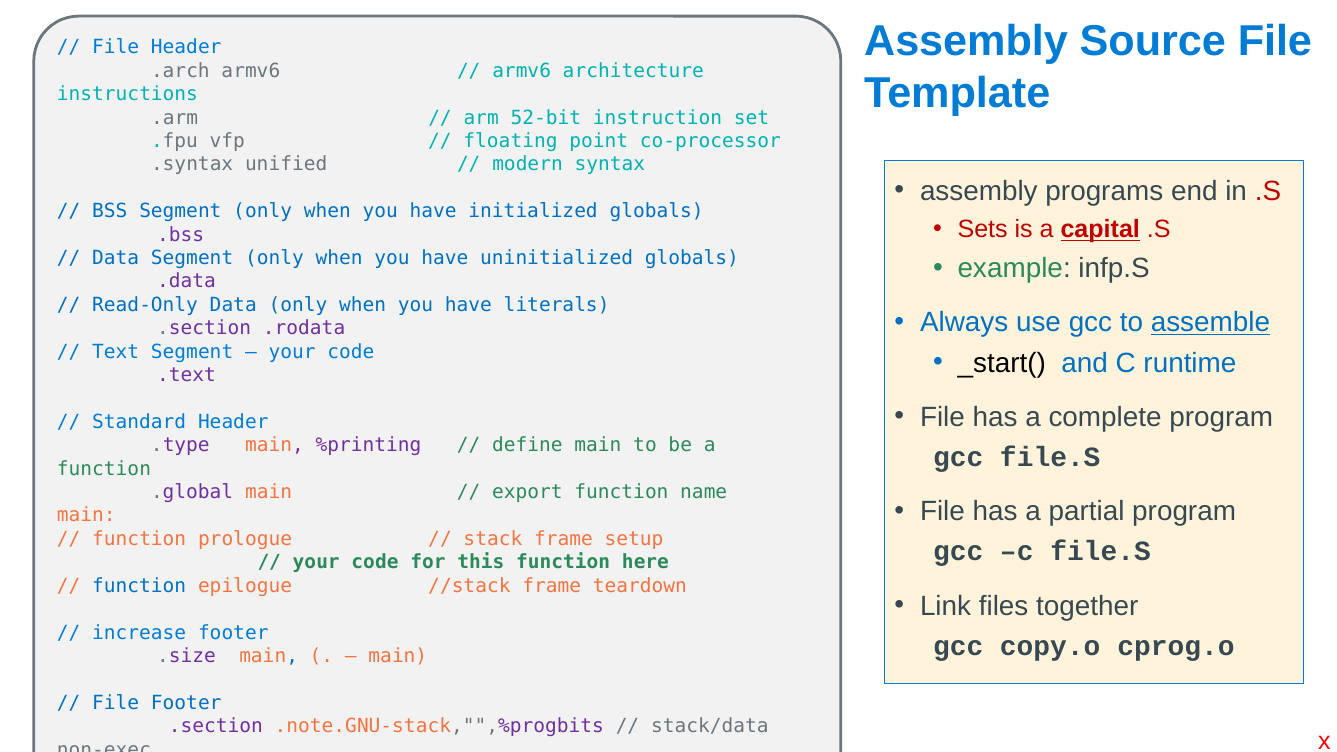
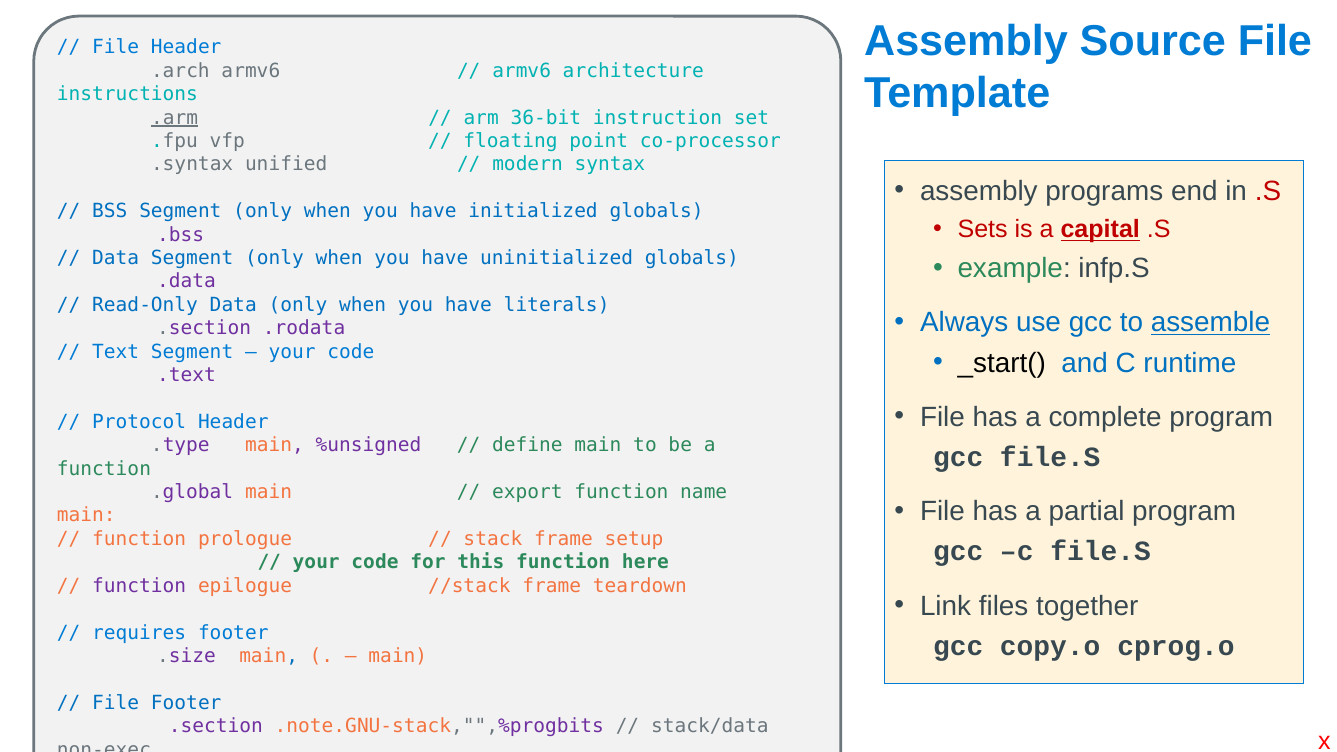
.arm underline: none -> present
52-bit: 52-bit -> 36-bit
Standard: Standard -> Protocol
%printing: %printing -> %unsigned
function at (139, 586) colour: blue -> purple
increase: increase -> requires
